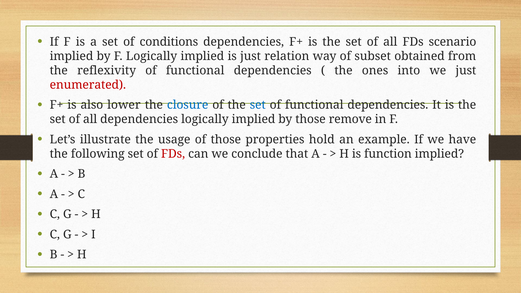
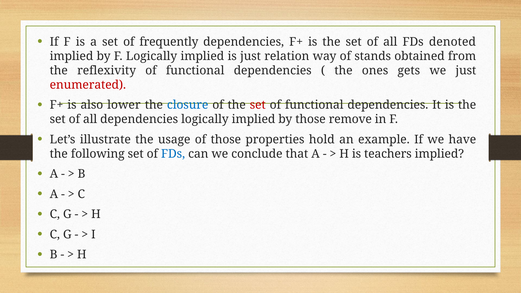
conditions: conditions -> frequently
scenario: scenario -> denoted
subset: subset -> stands
into: into -> gets
set at (258, 105) colour: blue -> red
FDs at (173, 154) colour: red -> blue
function: function -> teachers
